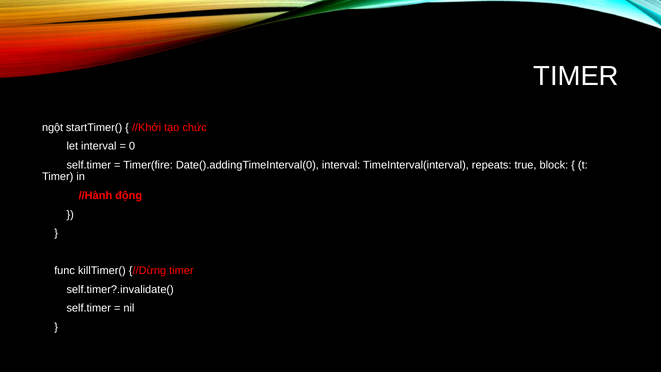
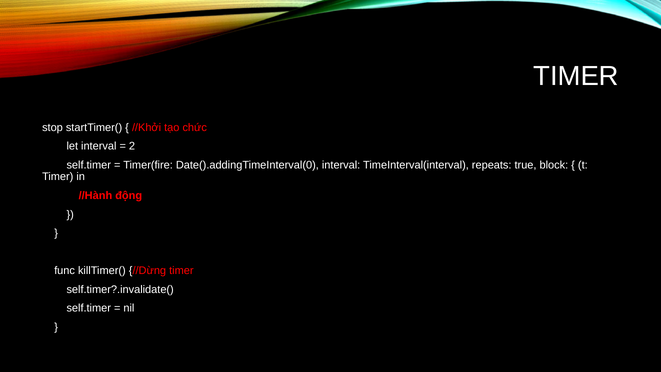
ngột: ngột -> stop
0: 0 -> 2
